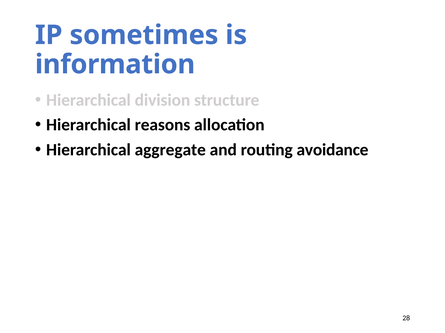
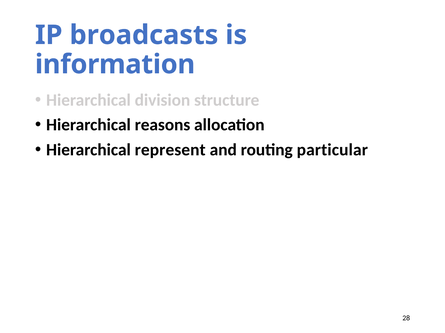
sometimes: sometimes -> broadcasts
aggregate: aggregate -> represent
avoidance: avoidance -> particular
